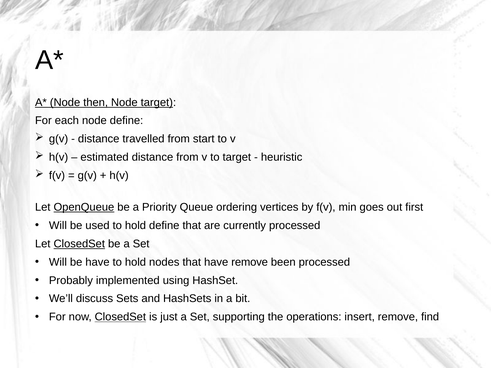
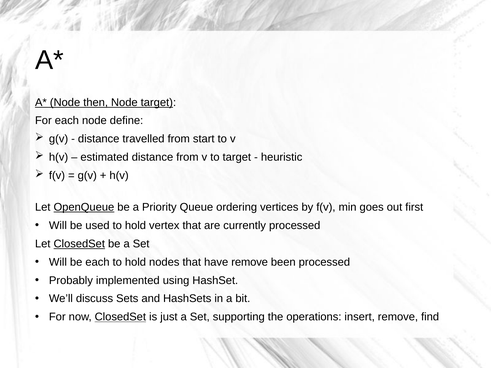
hold define: define -> vertex
be have: have -> each
